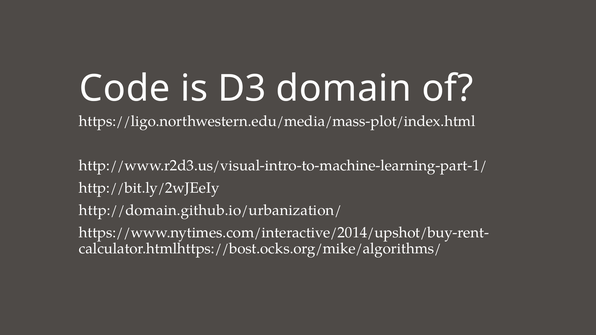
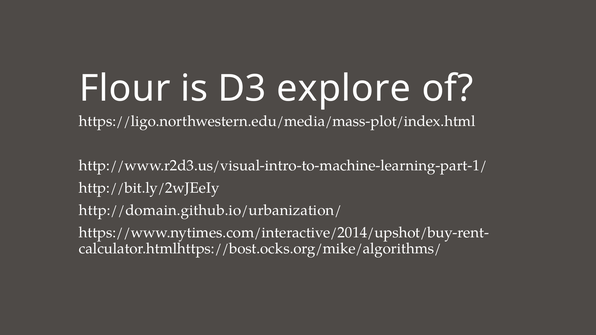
Code: Code -> Flour
domain: domain -> explore
